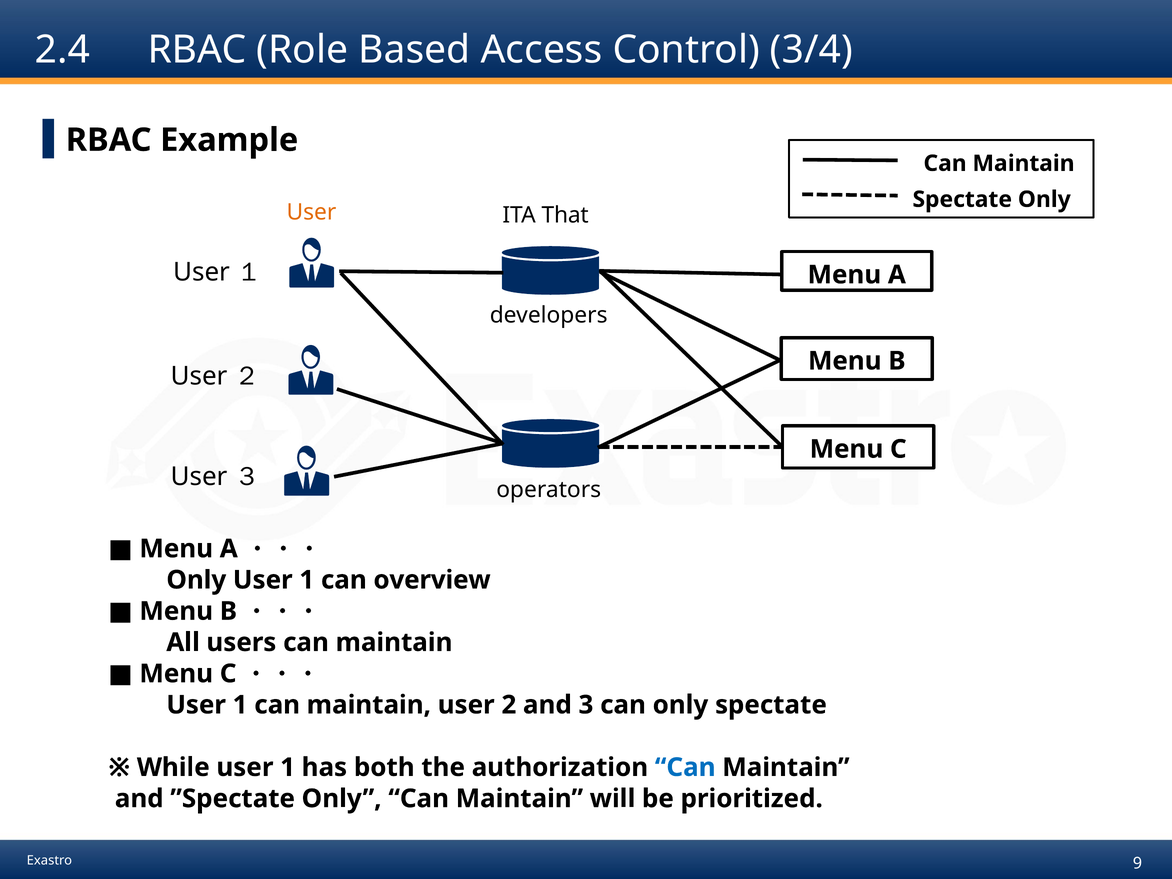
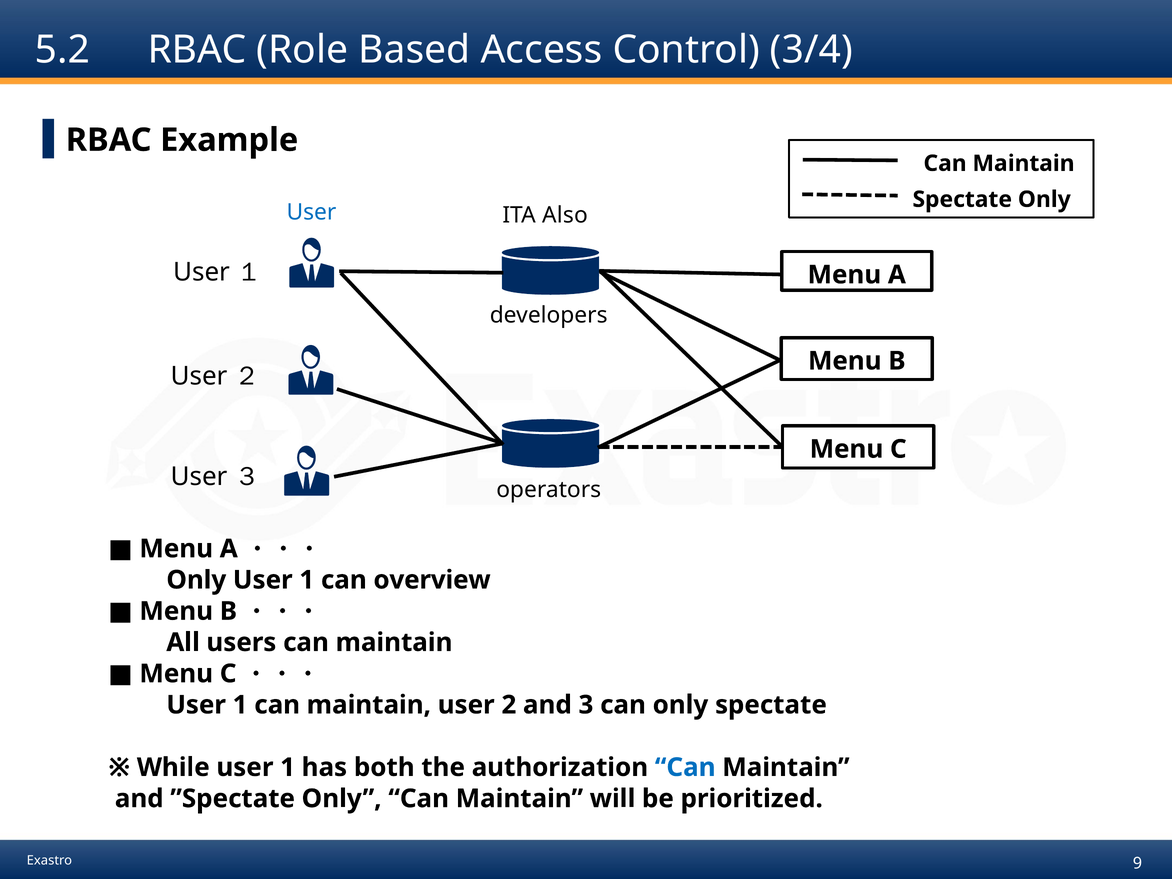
2.4: 2.4 -> 5.2
User at (311, 212) colour: orange -> blue
That: That -> Also
